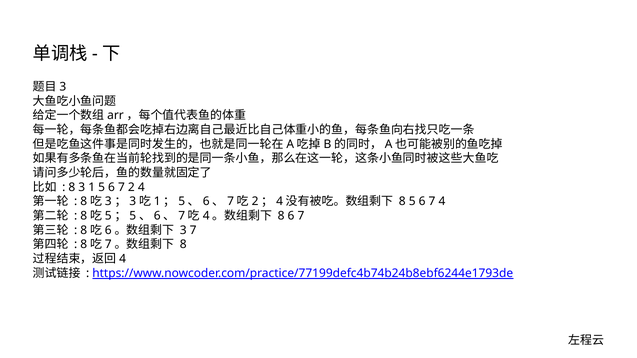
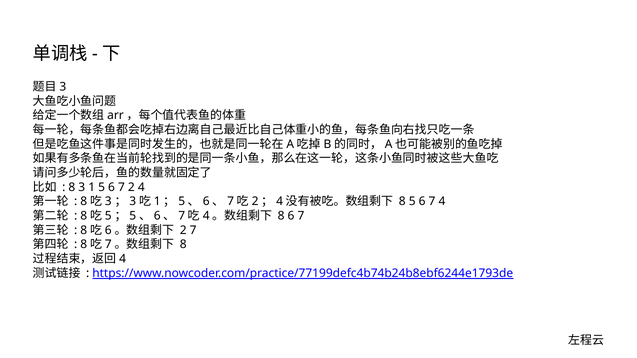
3 at (183, 230): 3 -> 2
